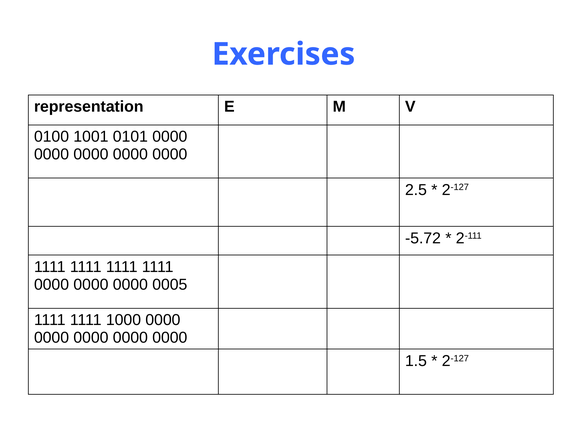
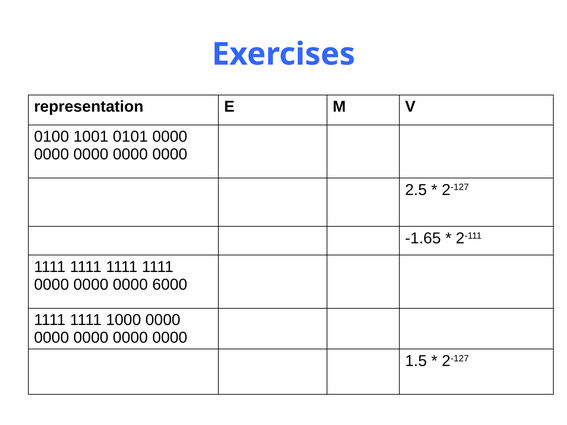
-5.72: -5.72 -> -1.65
0005: 0005 -> 6000
